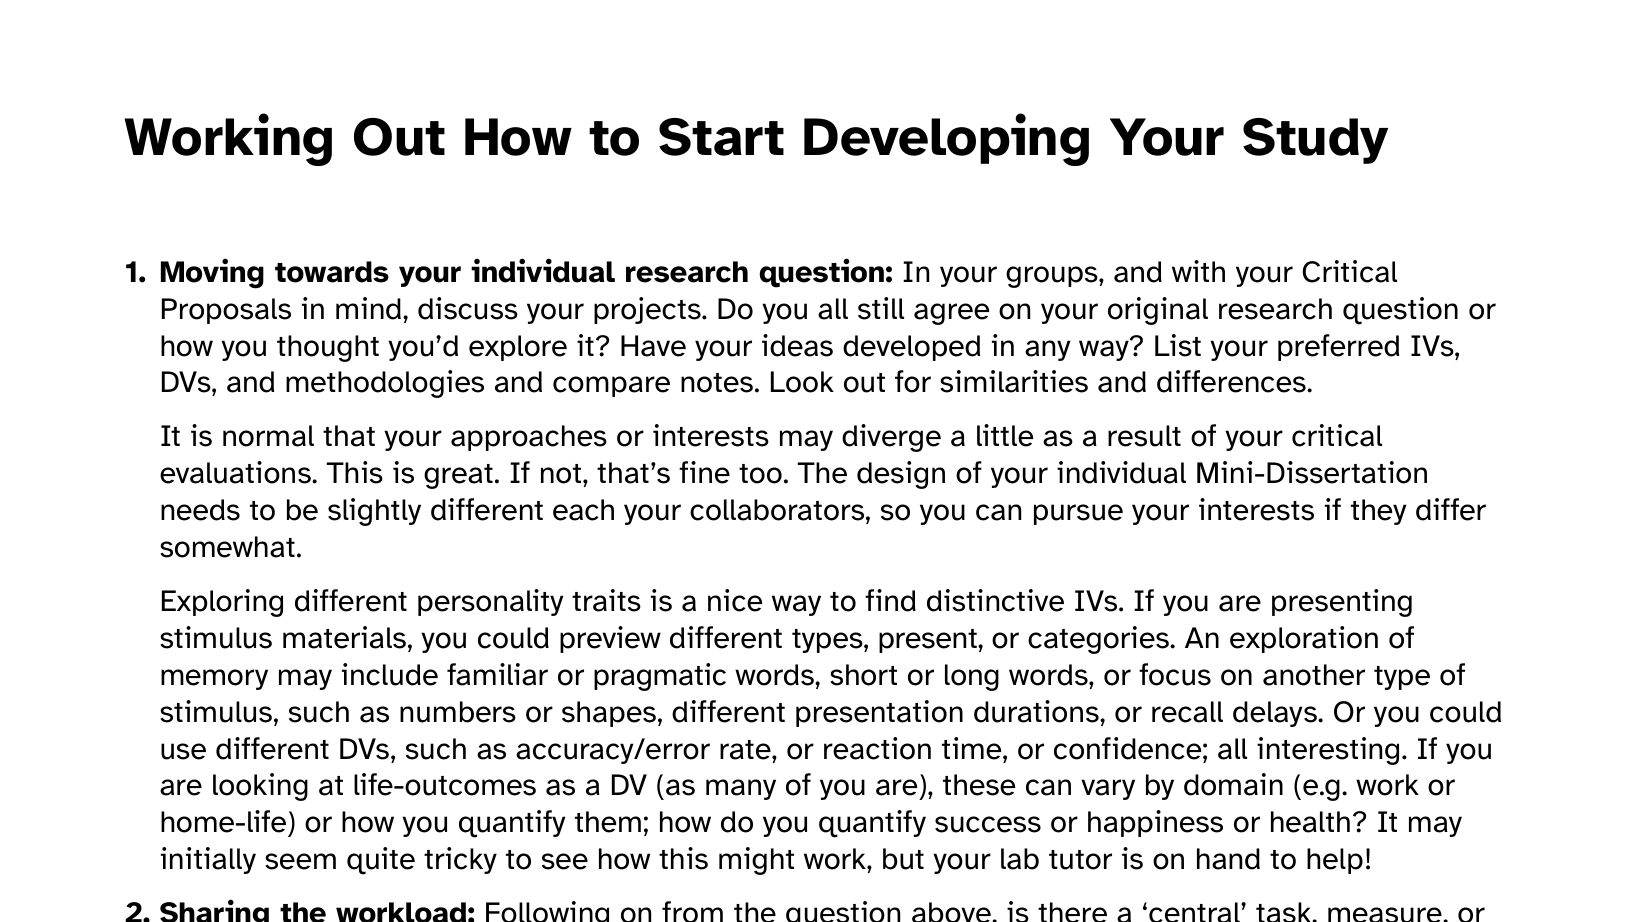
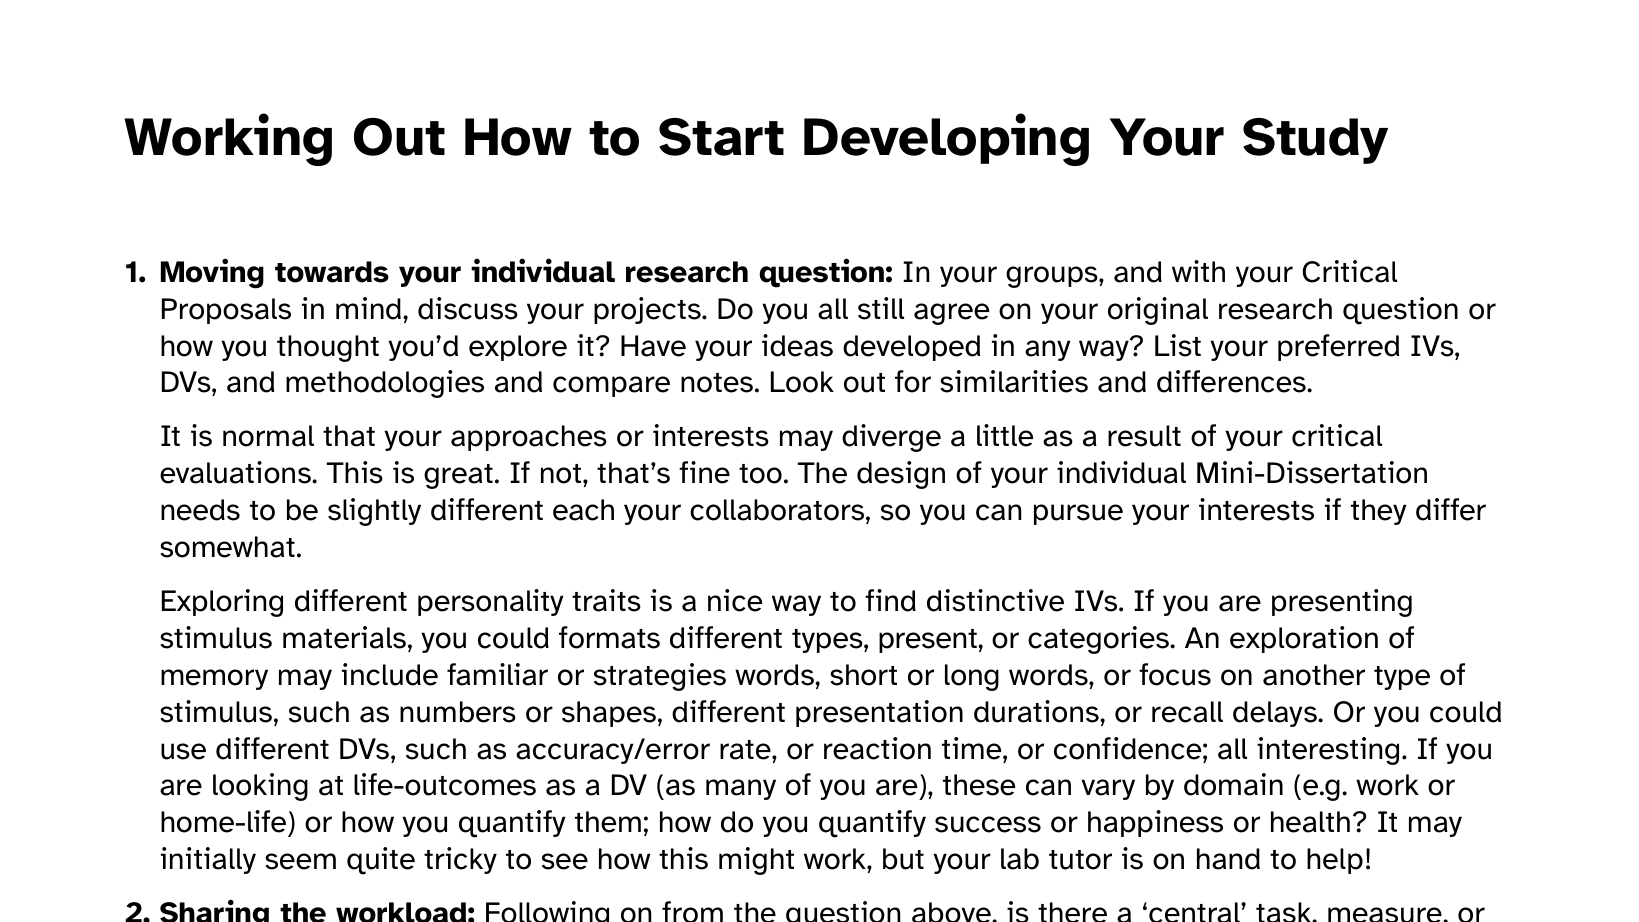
preview: preview -> formats
pragmatic: pragmatic -> strategies
